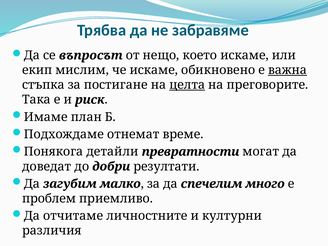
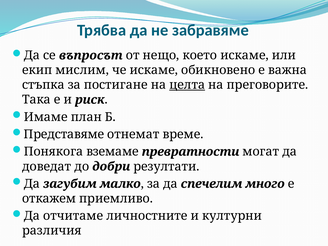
важна underline: present -> none
Подхождаме: Подхождаме -> Представяме
детайли: детайли -> вземаме
проблем: проблем -> откажем
